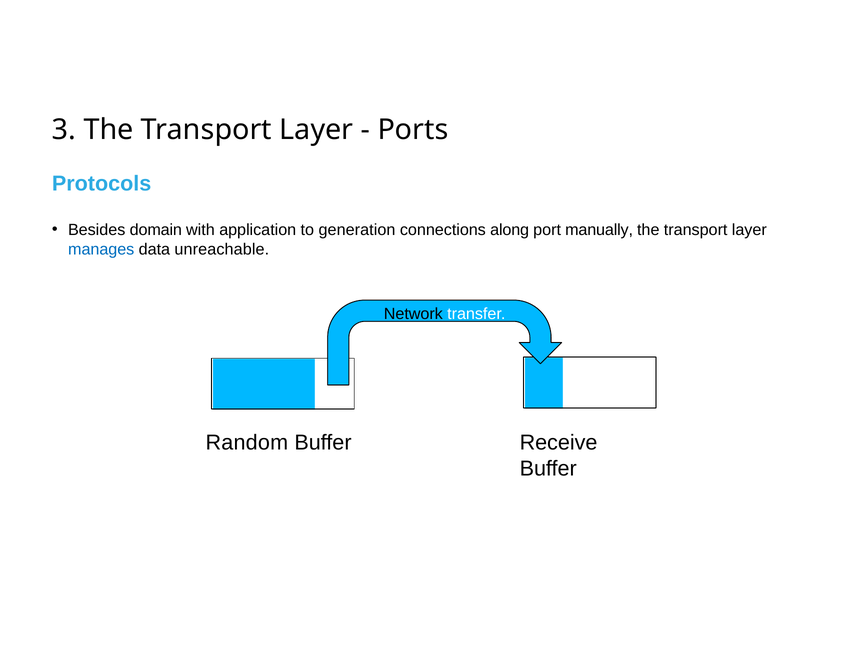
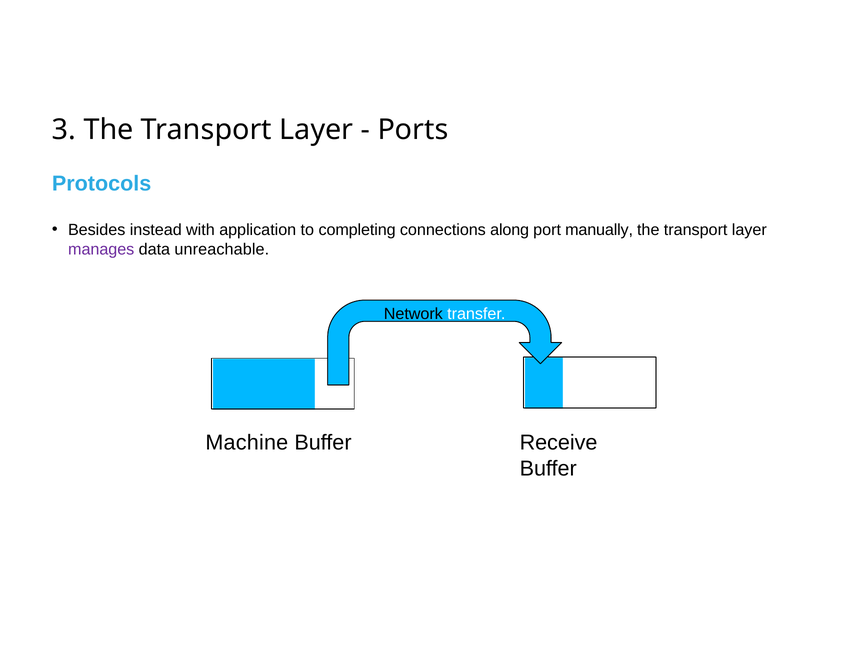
domain: domain -> instead
generation: generation -> completing
manages colour: blue -> purple
Random: Random -> Machine
